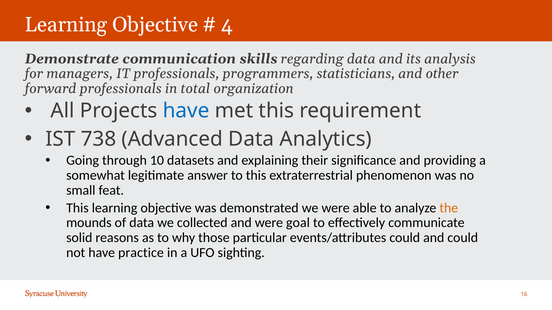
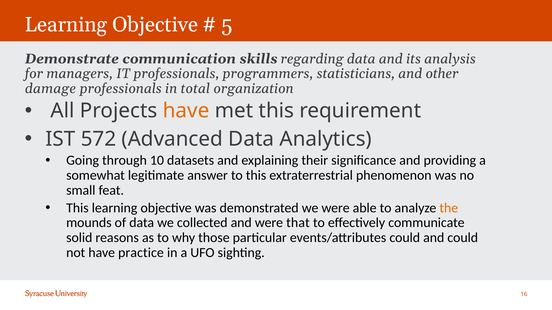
4: 4 -> 5
forward: forward -> damage
have at (186, 111) colour: blue -> orange
738: 738 -> 572
goal: goal -> that
